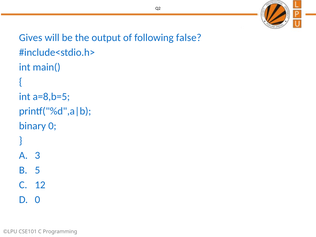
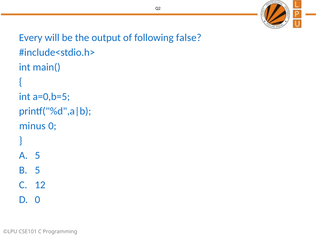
Gives: Gives -> Every
a=8,b=5: a=8,b=5 -> a=0,b=5
binary: binary -> minus
3 at (37, 155): 3 -> 5
